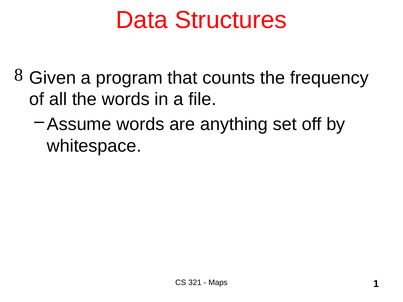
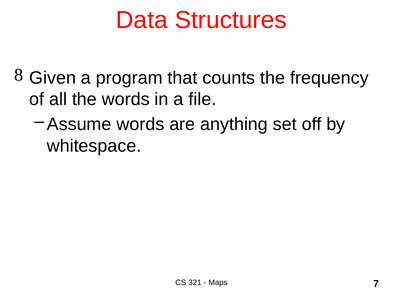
1: 1 -> 7
